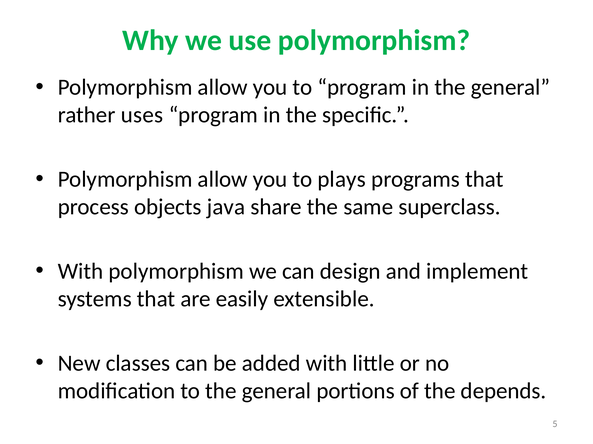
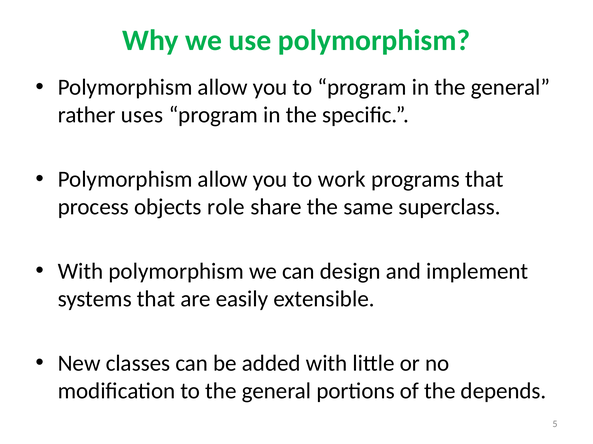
plays: plays -> work
java: java -> role
